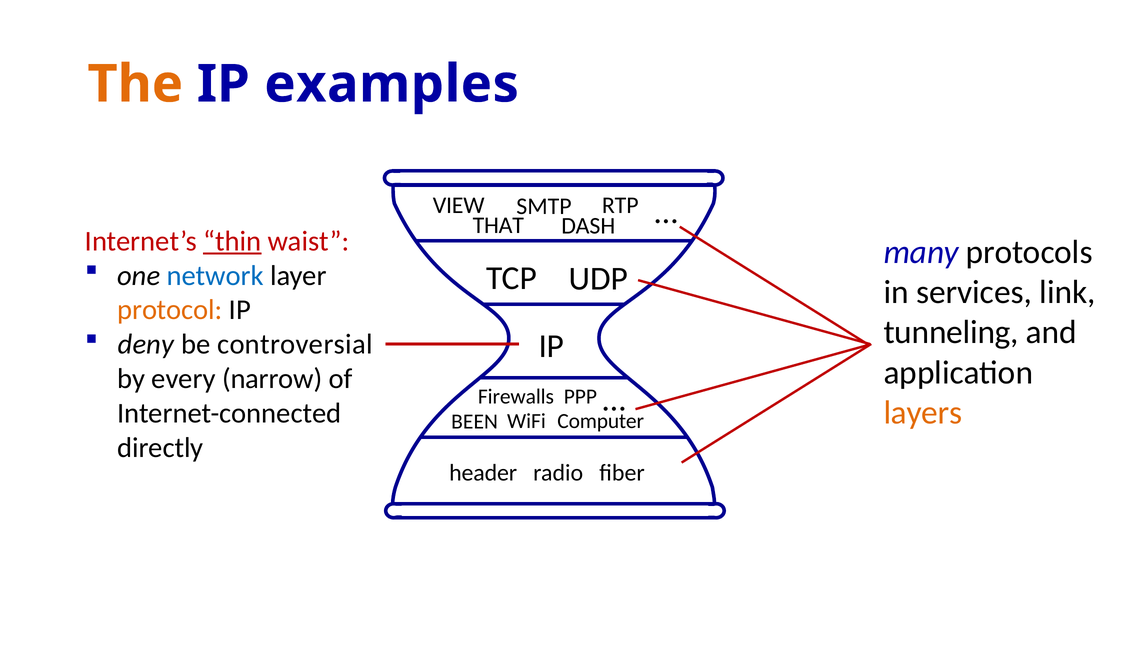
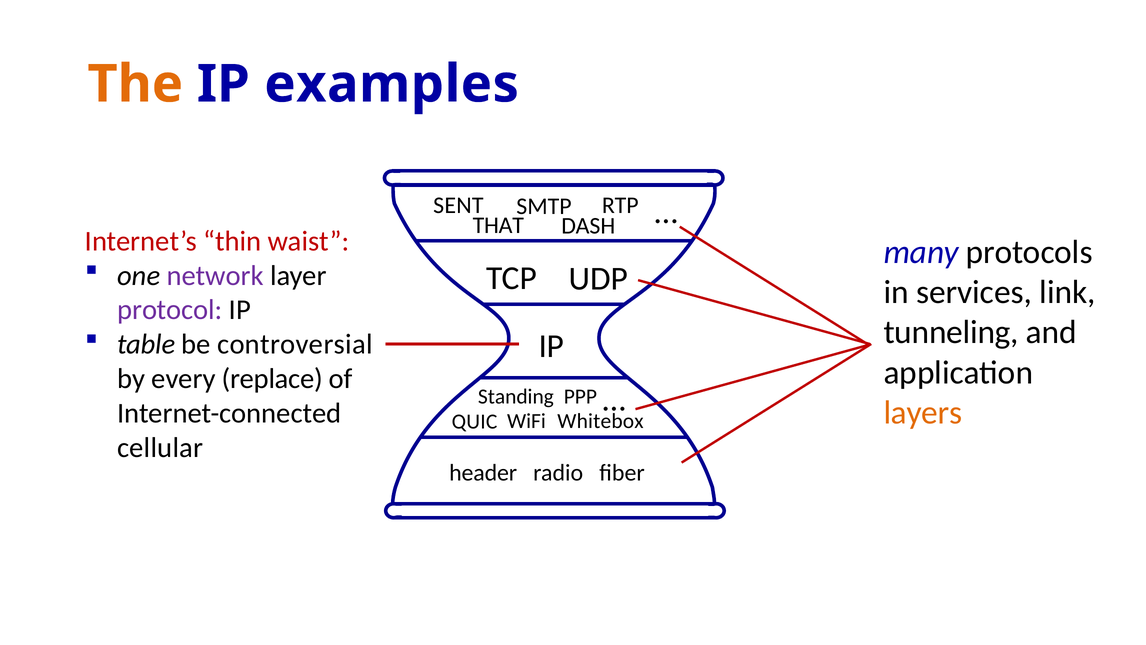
VIEW: VIEW -> SENT
thin underline: present -> none
network colour: blue -> purple
protocol colour: orange -> purple
deny: deny -> table
narrow: narrow -> replace
Firewalls: Firewalls -> Standing
Computer: Computer -> Whitebox
BEEN: BEEN -> QUIC
directly: directly -> cellular
